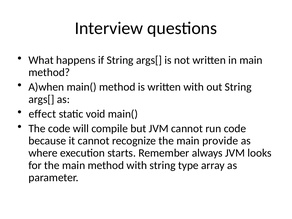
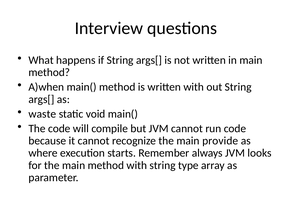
effect: effect -> waste
